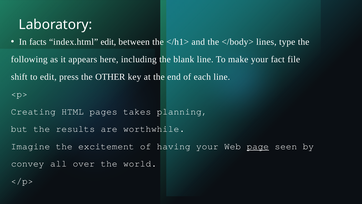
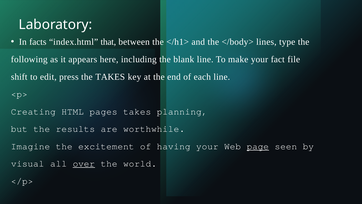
index.html edit: edit -> that
the OTHER: OTHER -> TAKES
convey: convey -> visual
over underline: none -> present
